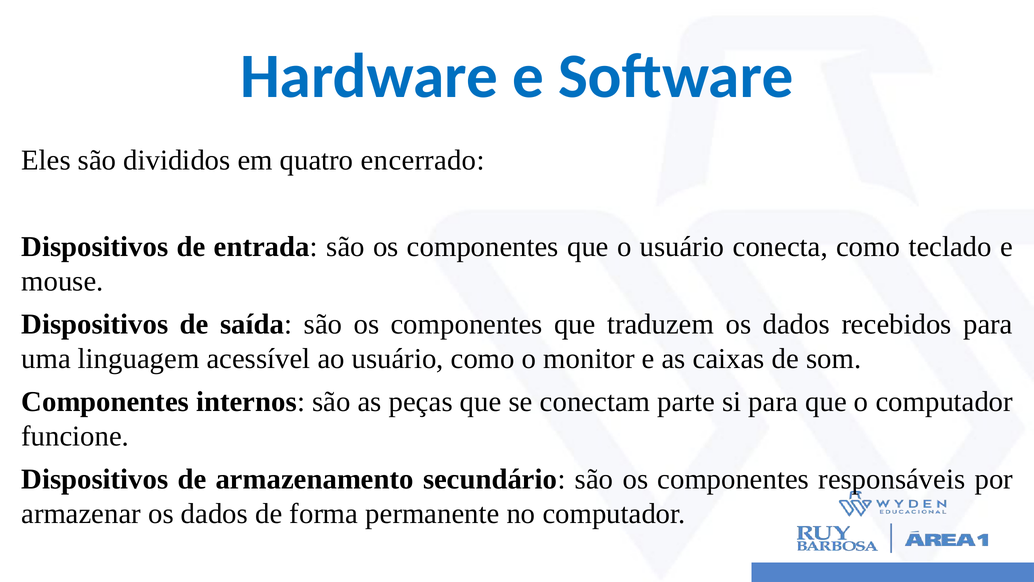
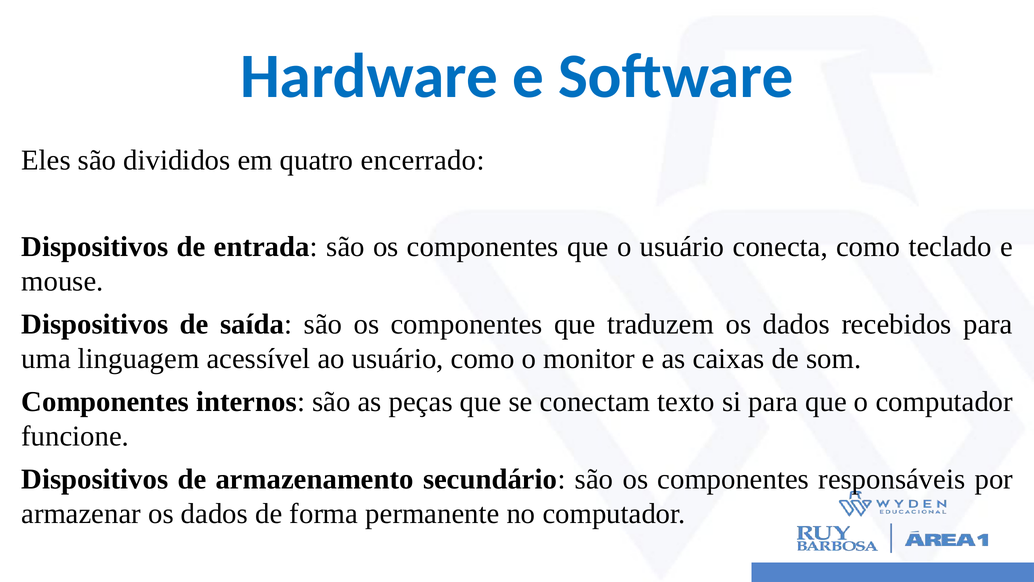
parte: parte -> texto
